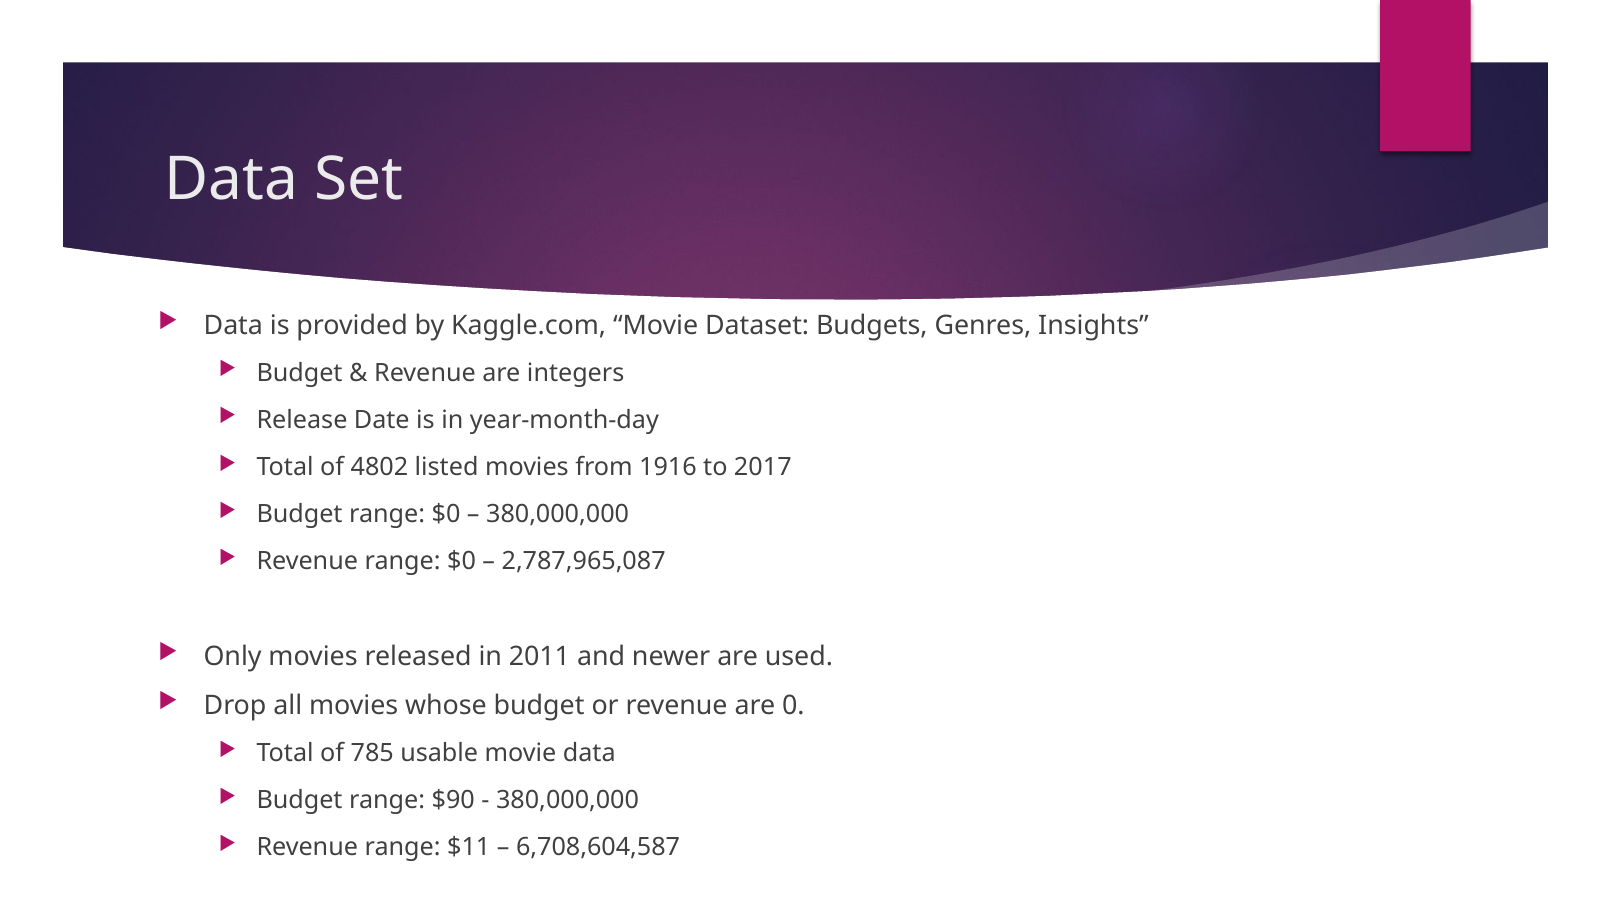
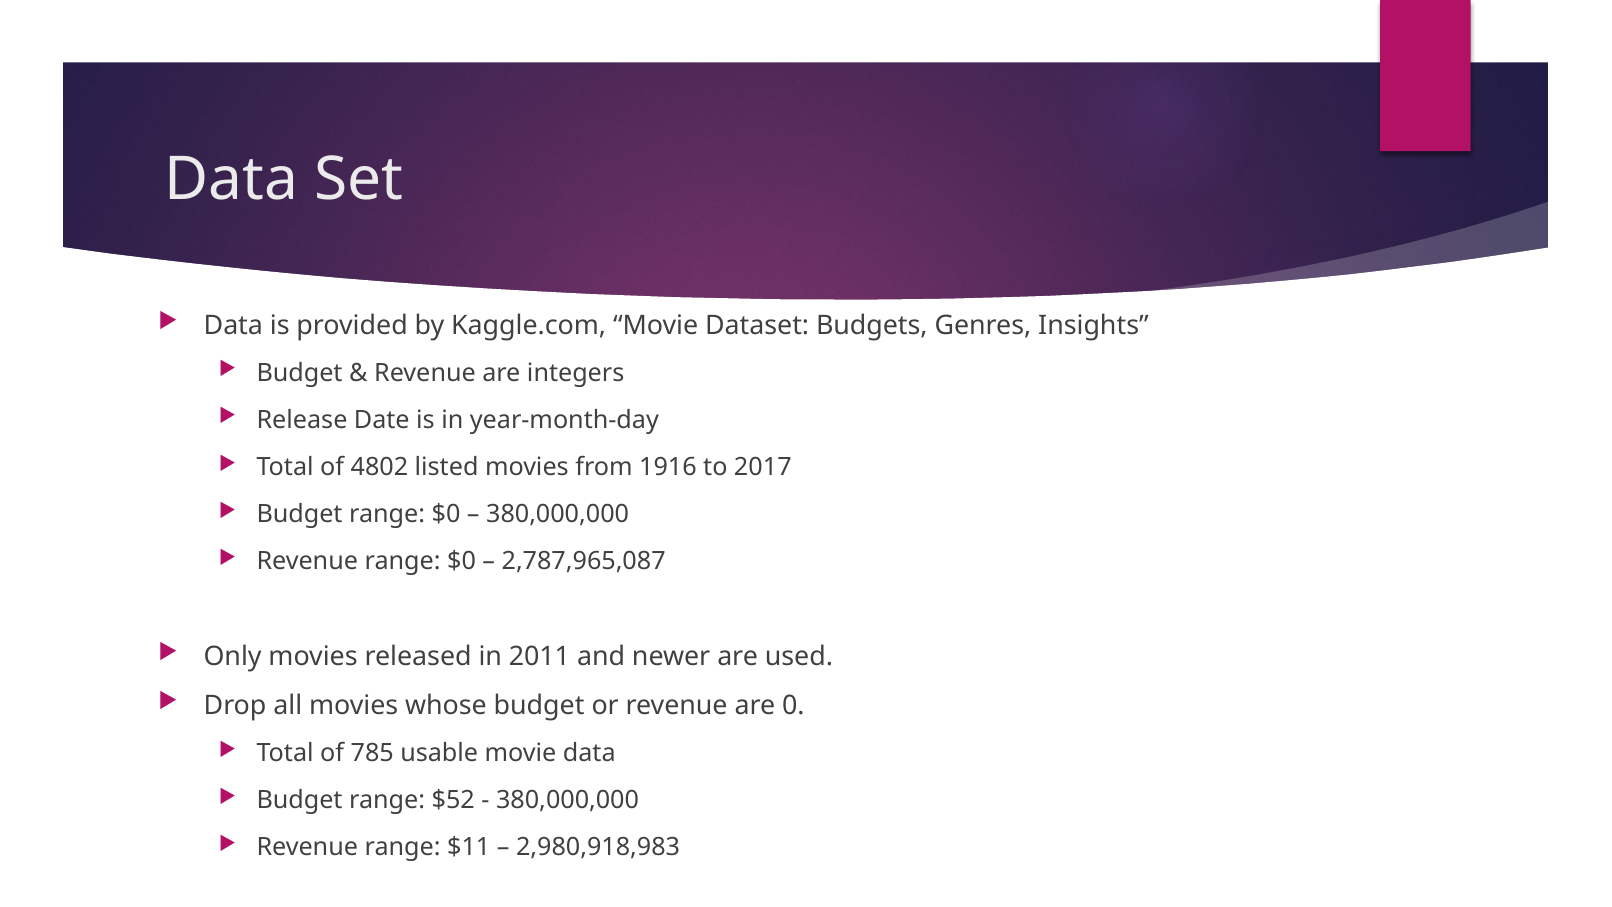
$90: $90 -> $52
6,708,604,587: 6,708,604,587 -> 2,980,918,983
